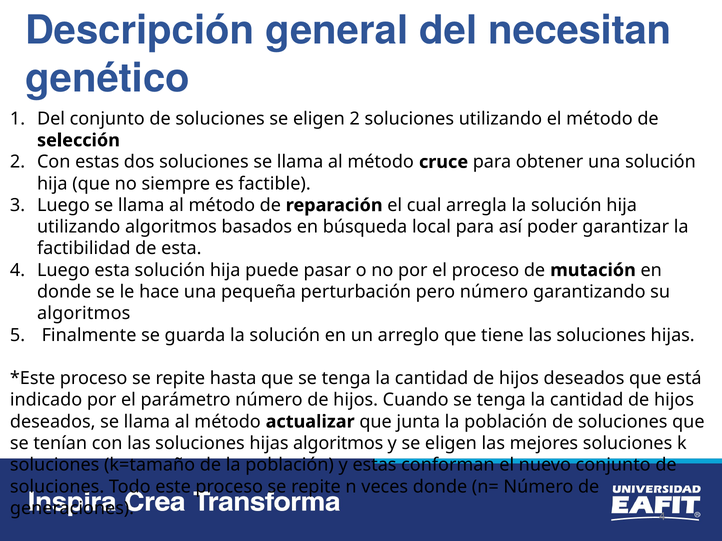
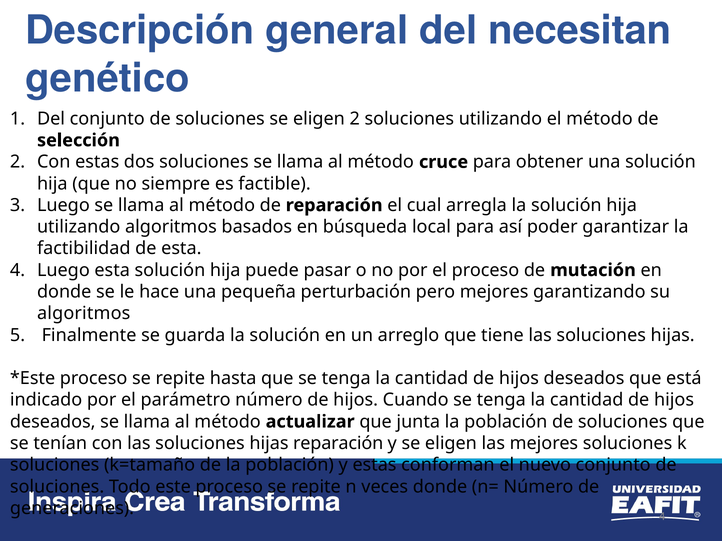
pero número: número -> mejores
hijas algoritmos: algoritmos -> reparación
